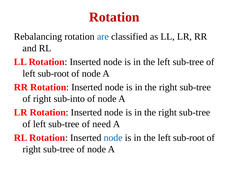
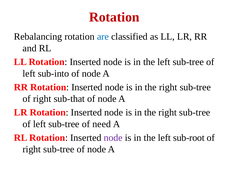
sub-root at (53, 73): sub-root -> sub-into
sub-into: sub-into -> sub-that
node at (113, 138) colour: blue -> purple
